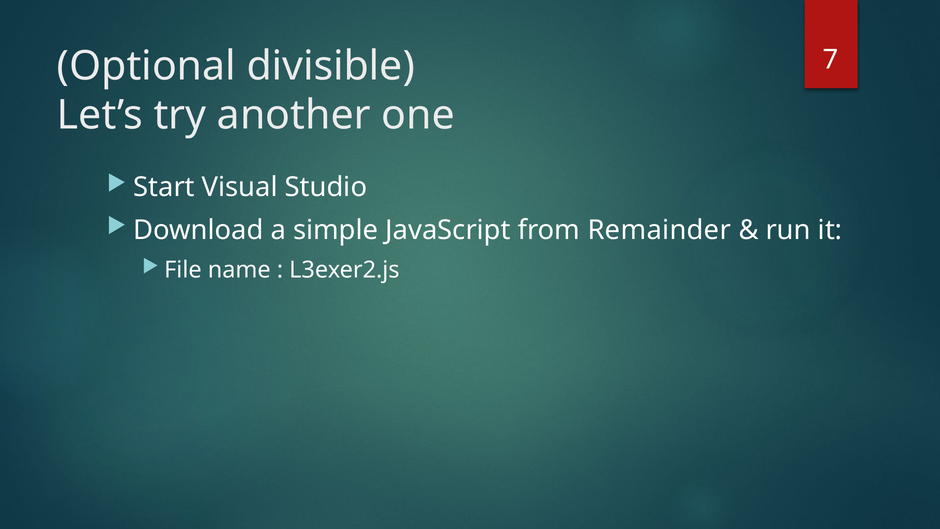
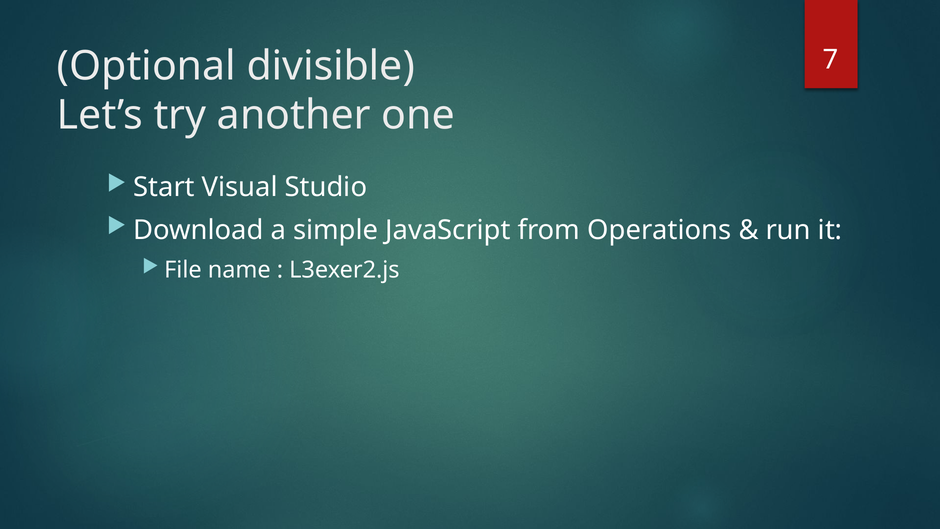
Remainder: Remainder -> Operations
